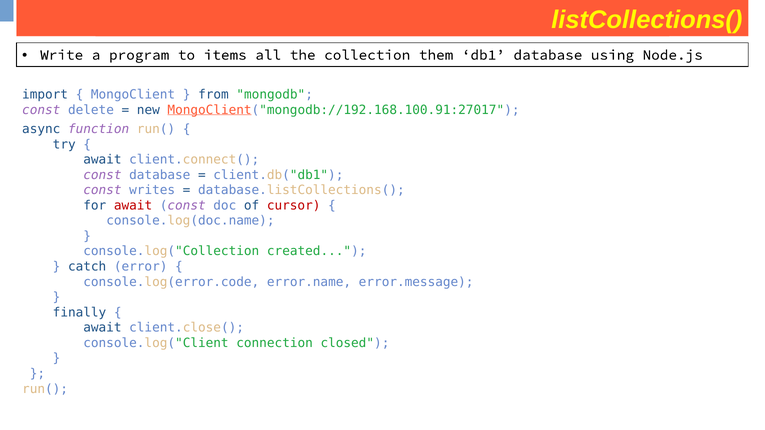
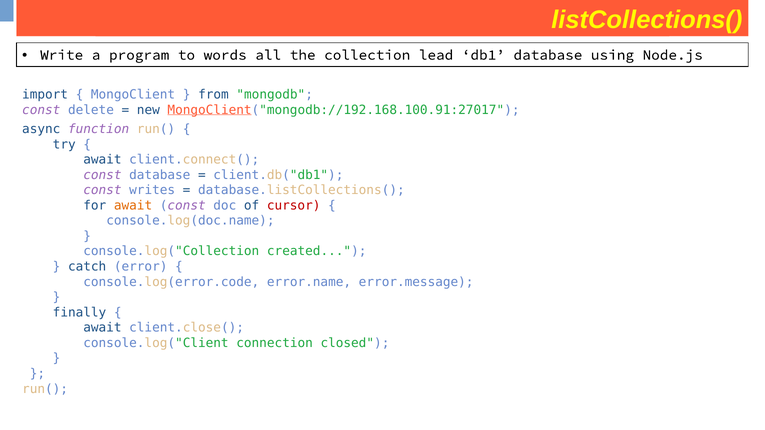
items: items -> words
them: them -> lead
await at (133, 206) colour: red -> orange
